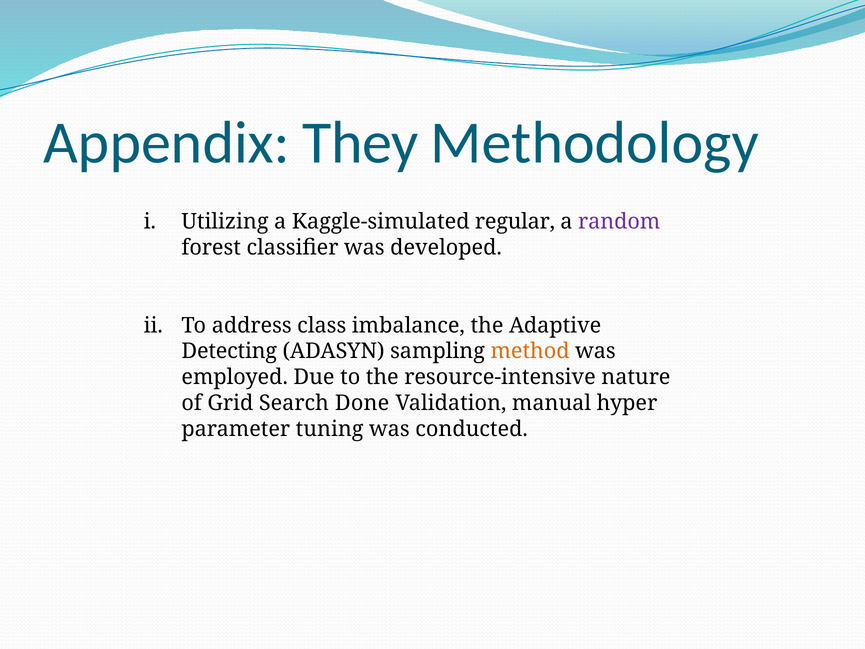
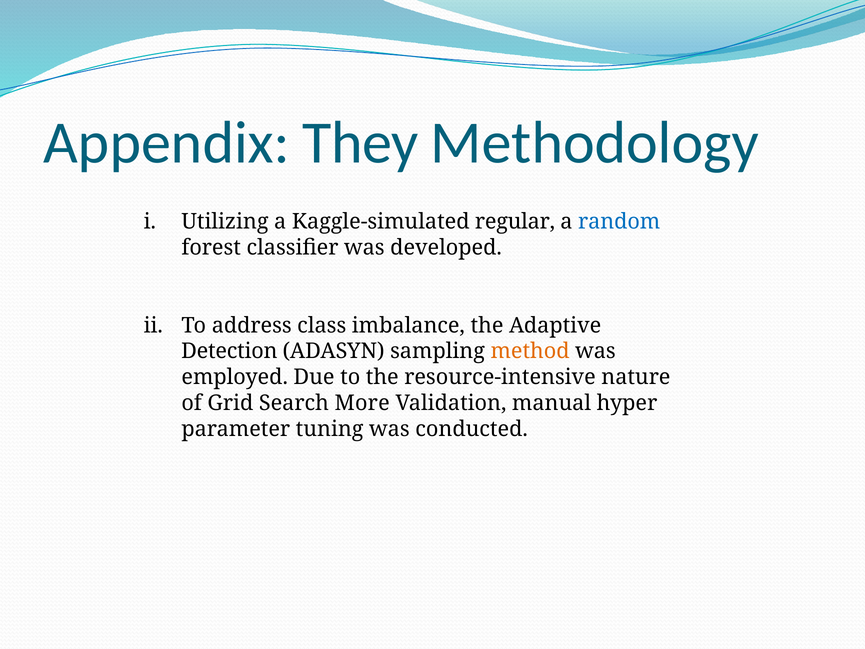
random colour: purple -> blue
Detecting: Detecting -> Detection
Done: Done -> More
